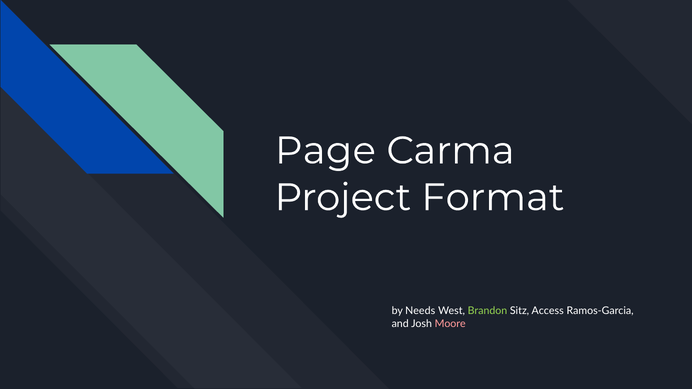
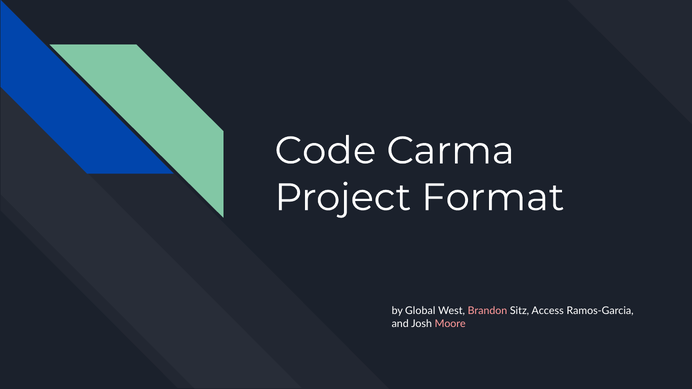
Page: Page -> Code
Needs: Needs -> Global
Brandon colour: light green -> pink
